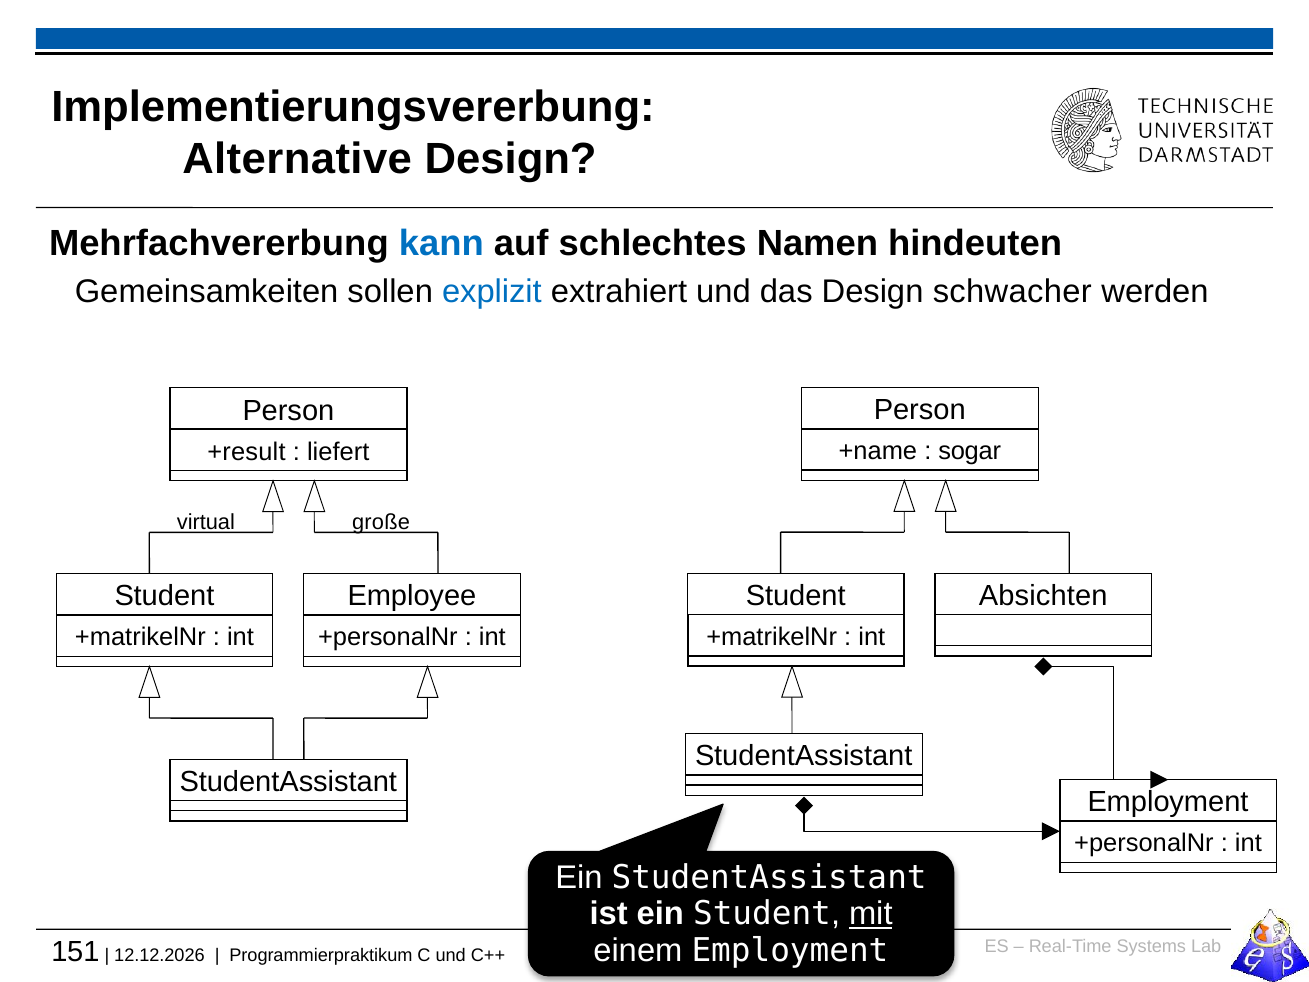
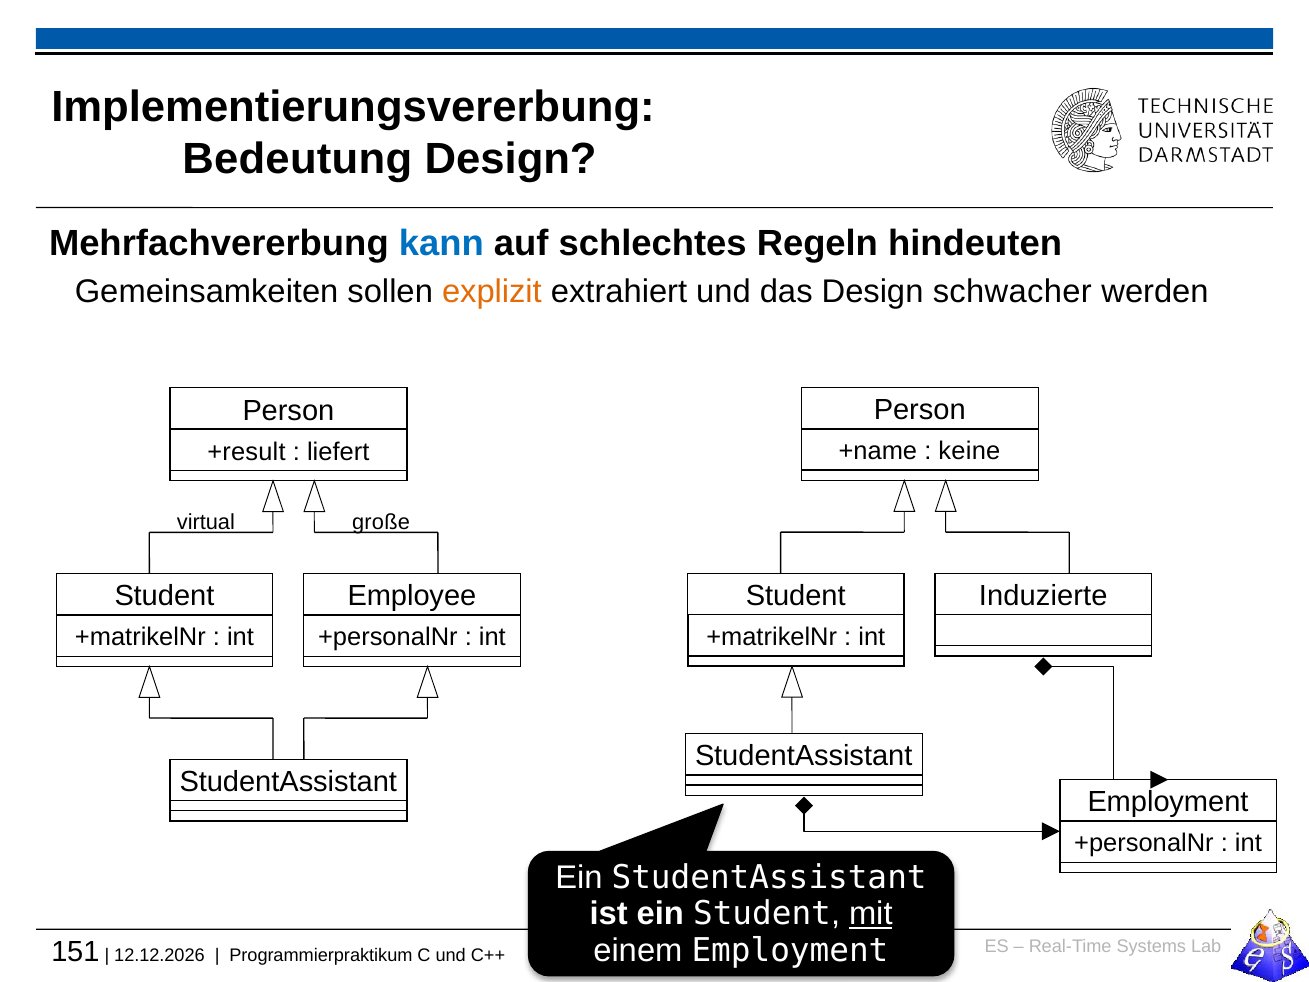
Alternative: Alternative -> Bedeutung
Namen: Namen -> Regeln
explizit colour: blue -> orange
sogar: sogar -> keine
Absichten: Absichten -> Induzierte
